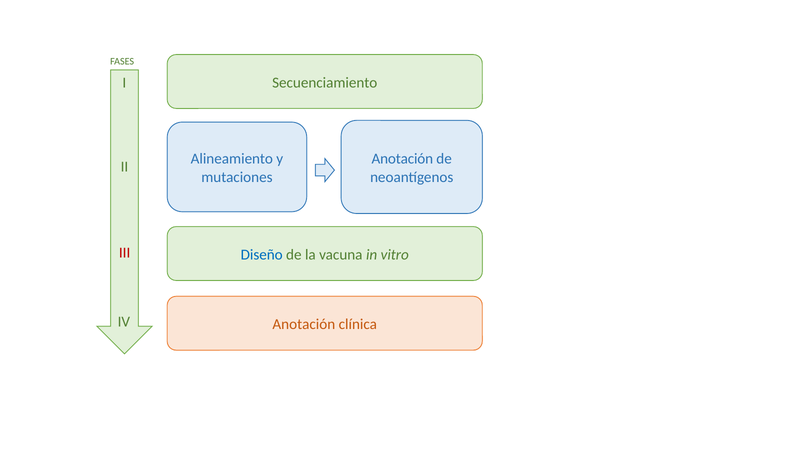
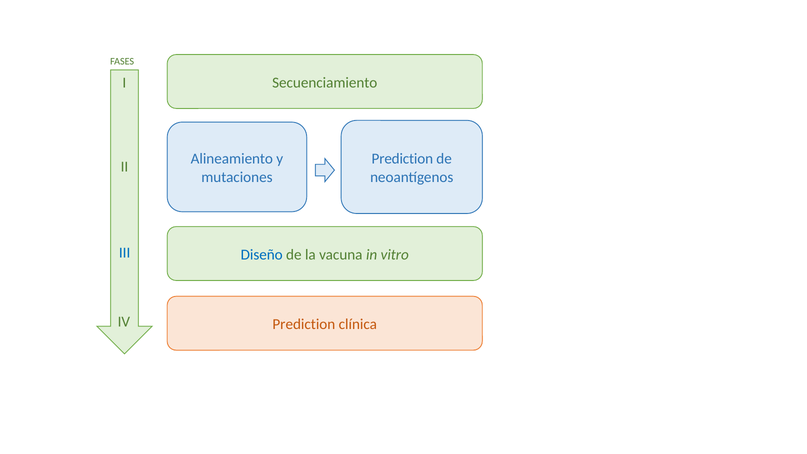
Anotación at (402, 159): Anotación -> Prediction
III colour: red -> blue
Anotación at (304, 324): Anotación -> Prediction
